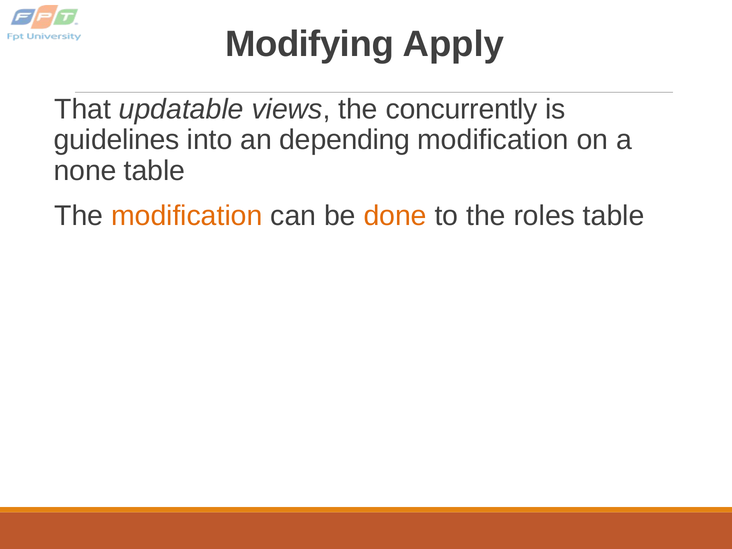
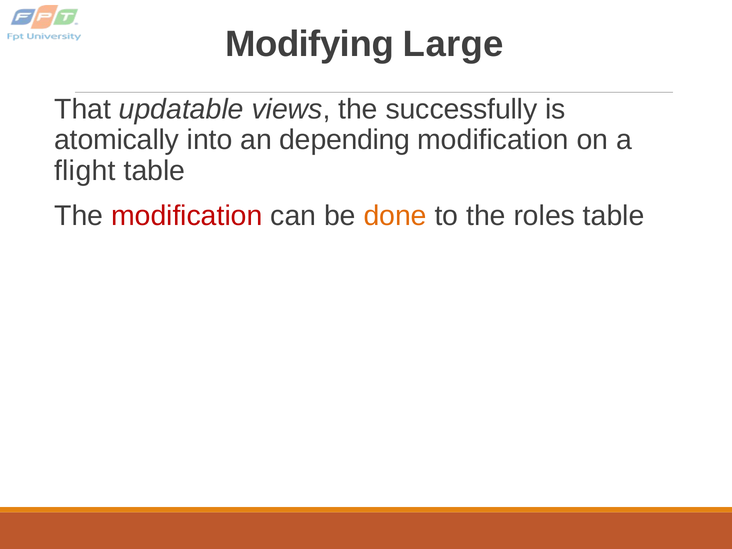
Apply: Apply -> Large
concurrently: concurrently -> successfully
guidelines: guidelines -> atomically
none: none -> flight
modification at (187, 216) colour: orange -> red
